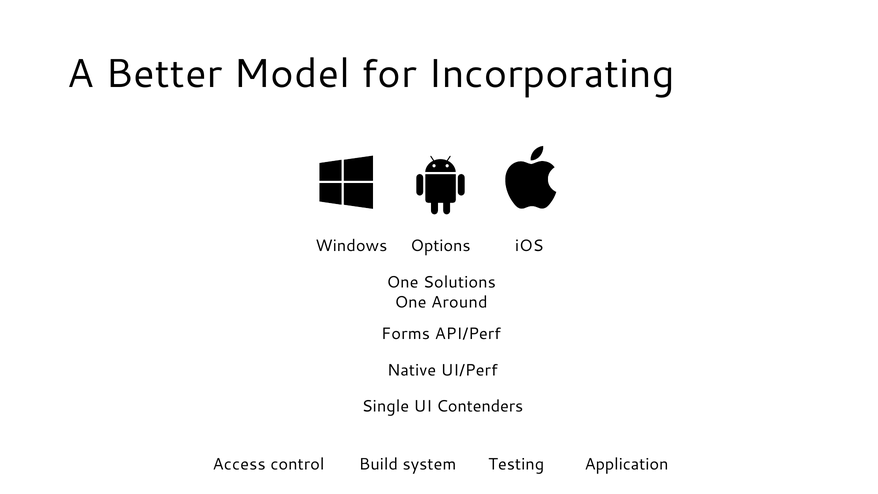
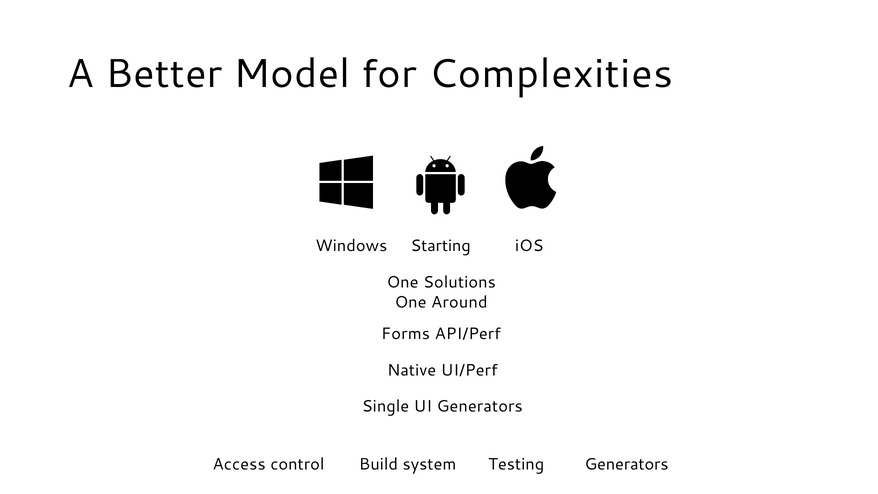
Incorporating: Incorporating -> Complexities
Options: Options -> Starting
UI Contenders: Contenders -> Generators
system Application: Application -> Generators
